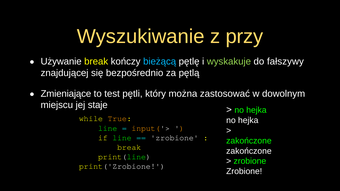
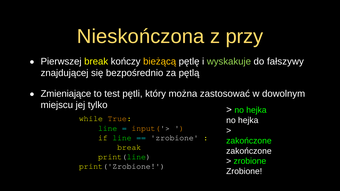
Wyszukiwanie: Wyszukiwanie -> Nieskończona
Używanie: Używanie -> Pierwszej
bieżącą colour: light blue -> yellow
staje: staje -> tylko
